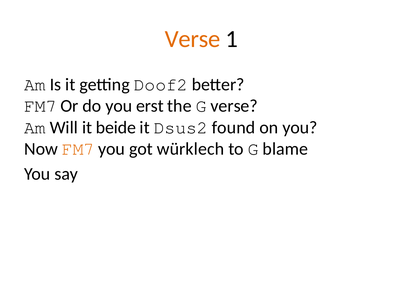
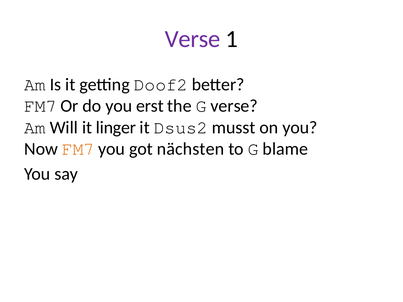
Verse at (193, 39) colour: orange -> purple
beide: beide -> linger
found: found -> musst
würklech: würklech -> nächsten
